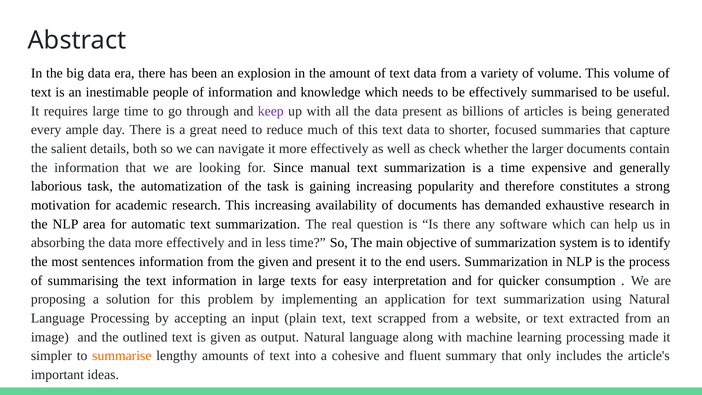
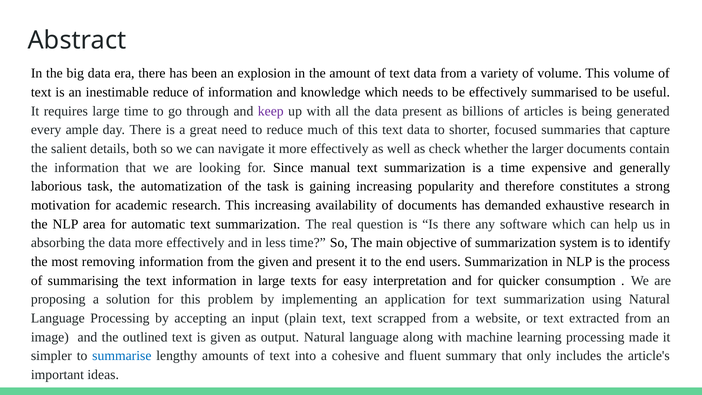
inestimable people: people -> reduce
sentences: sentences -> removing
summarise colour: orange -> blue
